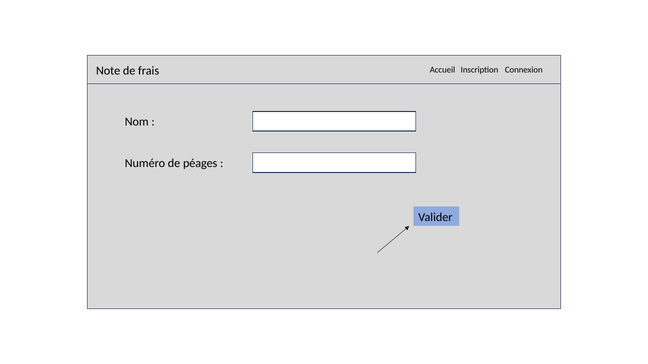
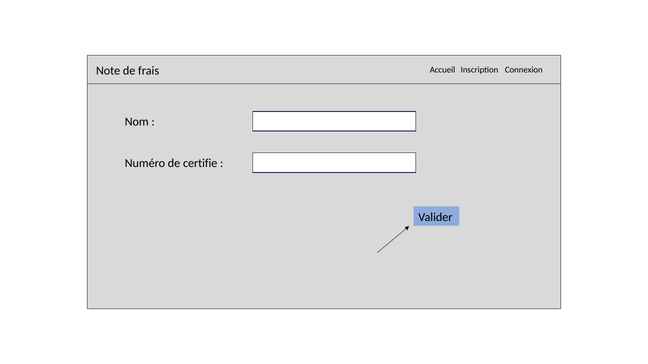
péages: péages -> certifie
